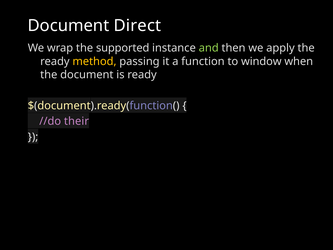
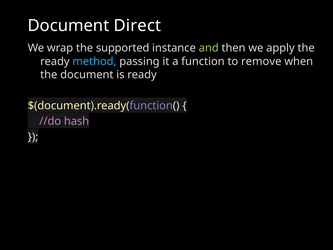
method colour: yellow -> light blue
window: window -> remove
their: their -> hash
